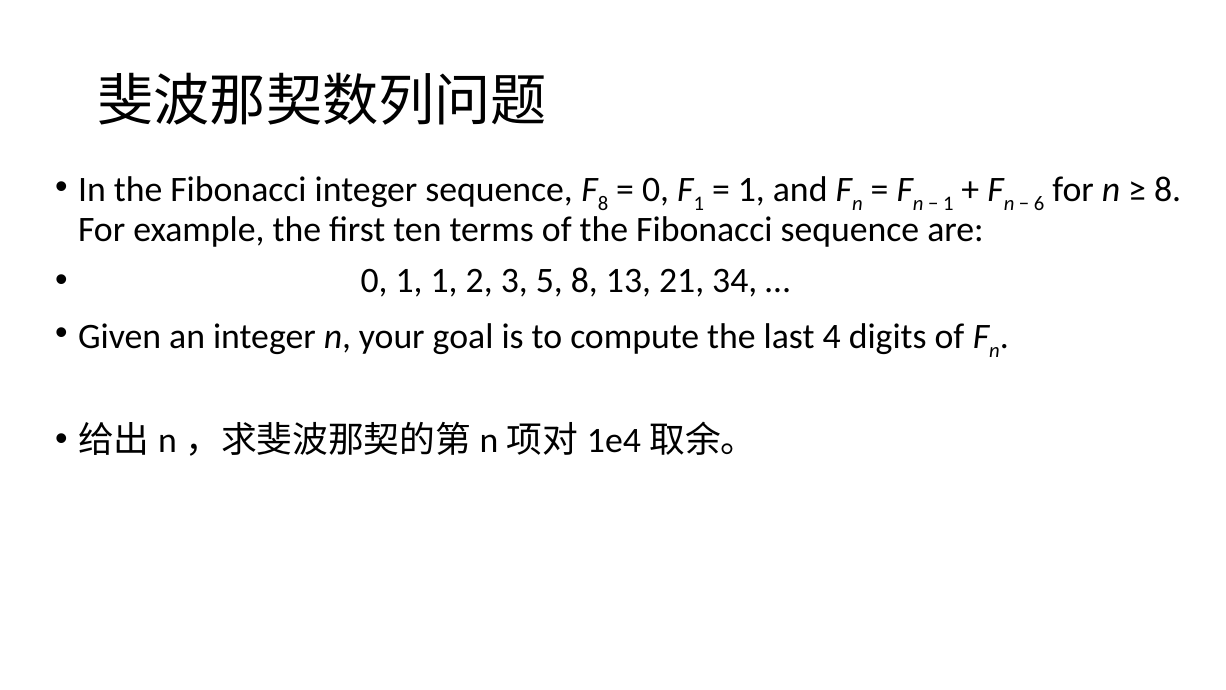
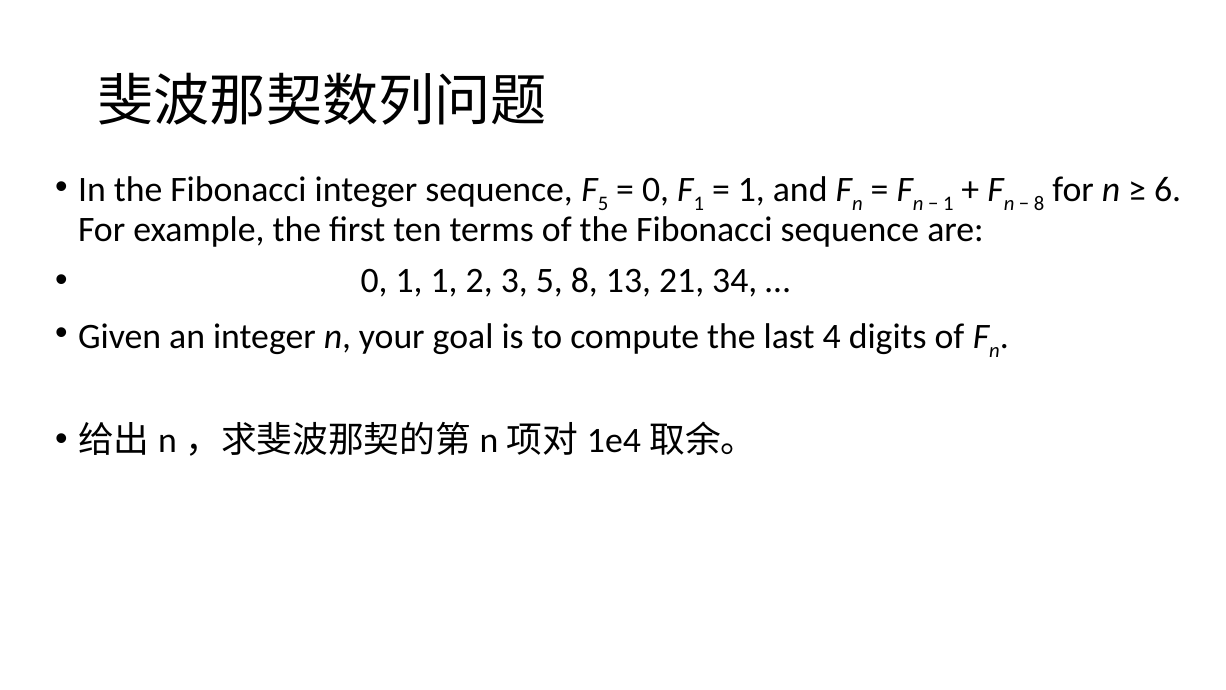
8 at (603, 203): 8 -> 5
6 at (1039, 203): 6 -> 8
8 at (1168, 189): 8 -> 6
